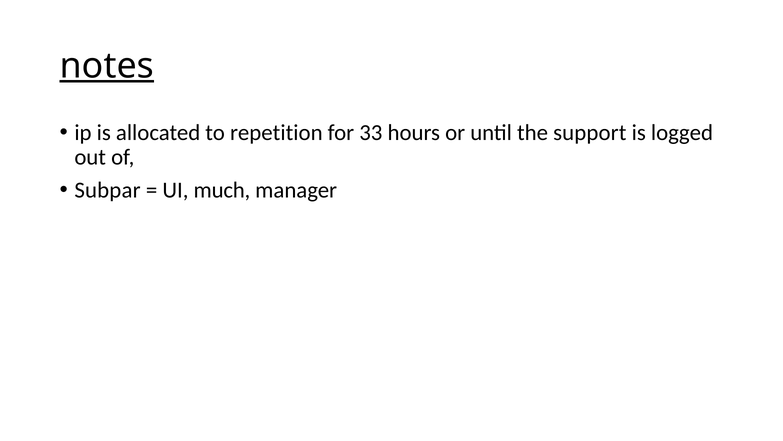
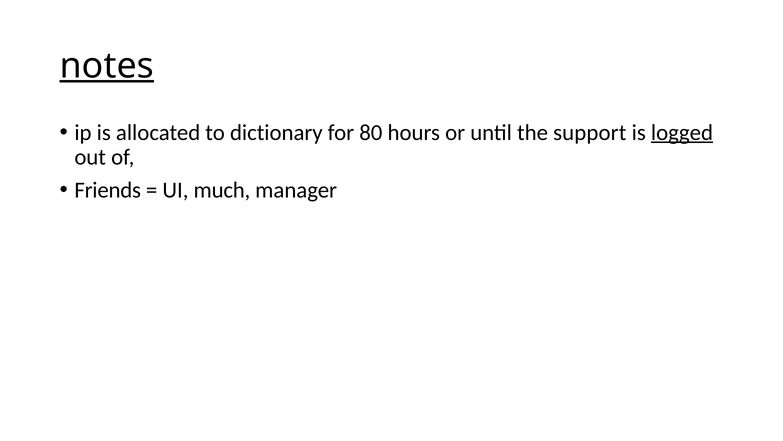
repetition: repetition -> dictionary
33: 33 -> 80
logged underline: none -> present
Subpar: Subpar -> Friends
